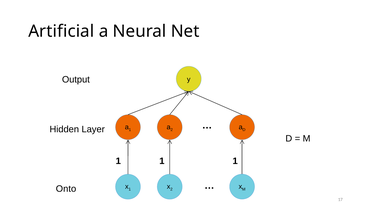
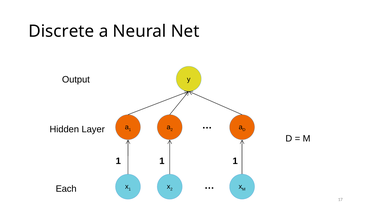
Artificial: Artificial -> Discrete
Onto: Onto -> Each
